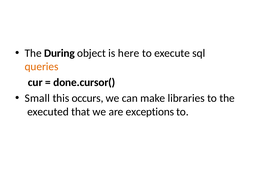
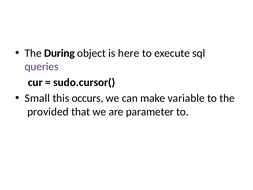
queries colour: orange -> purple
done.cursor(: done.cursor( -> sudo.cursor(
libraries: libraries -> variable
executed: executed -> provided
exceptions: exceptions -> parameter
